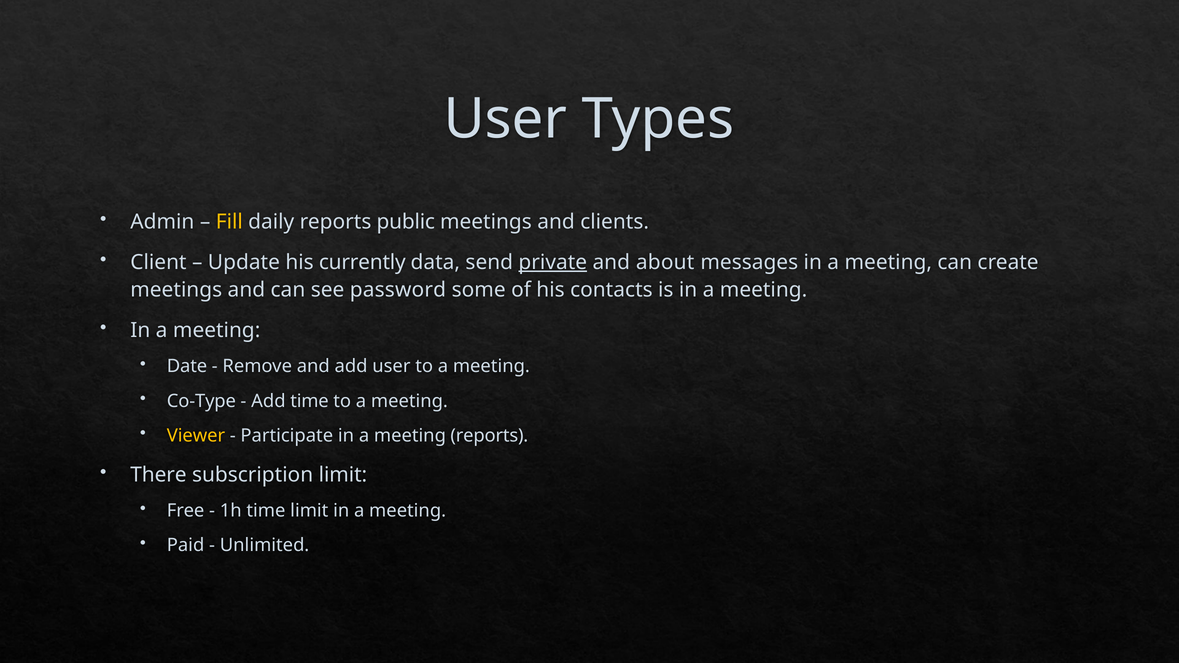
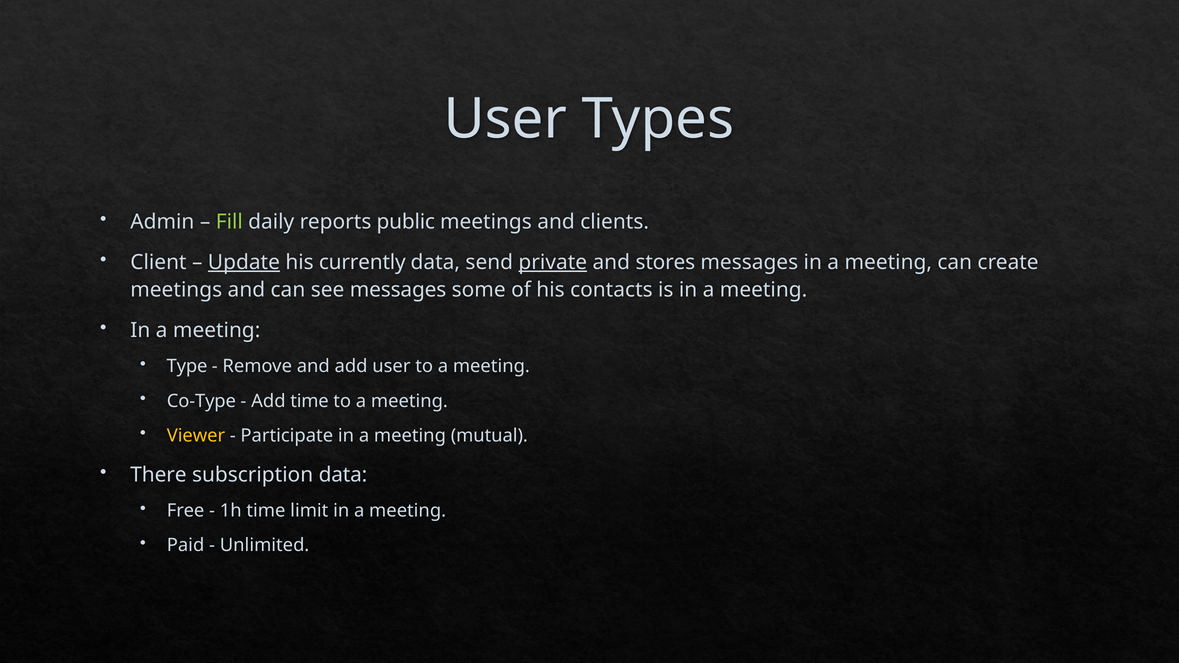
Fill colour: yellow -> light green
Update underline: none -> present
about: about -> stores
see password: password -> messages
Date: Date -> Type
meeting reports: reports -> mutual
subscription limit: limit -> data
